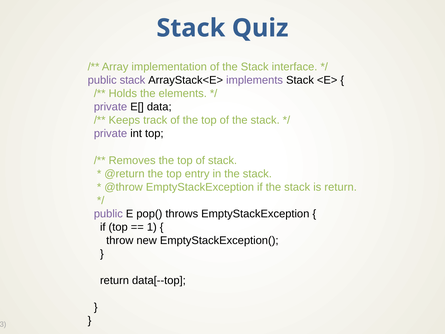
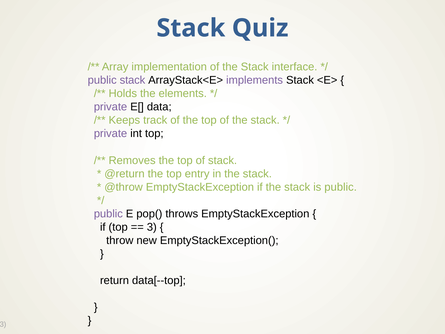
is return: return -> public
1 at (152, 227): 1 -> 3
